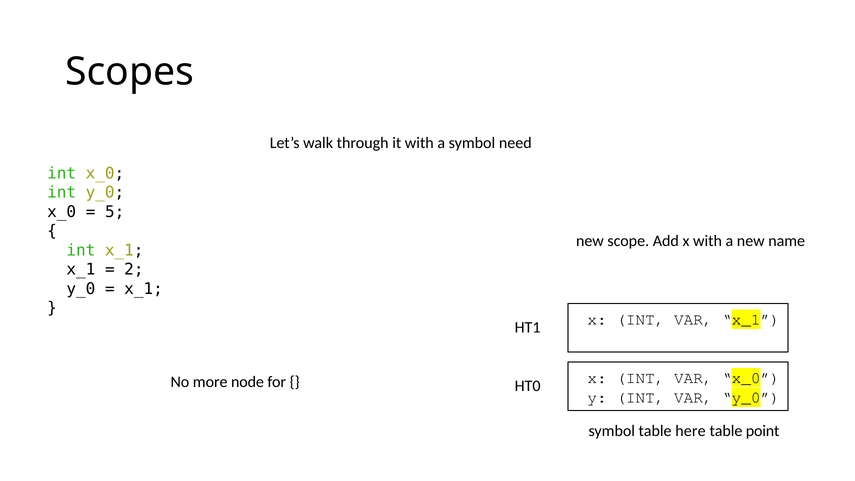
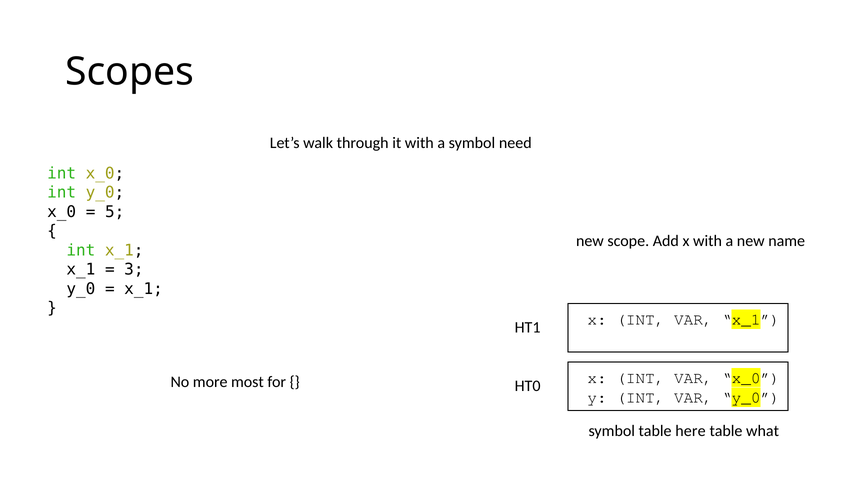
2: 2 -> 3
node: node -> most
point: point -> what
